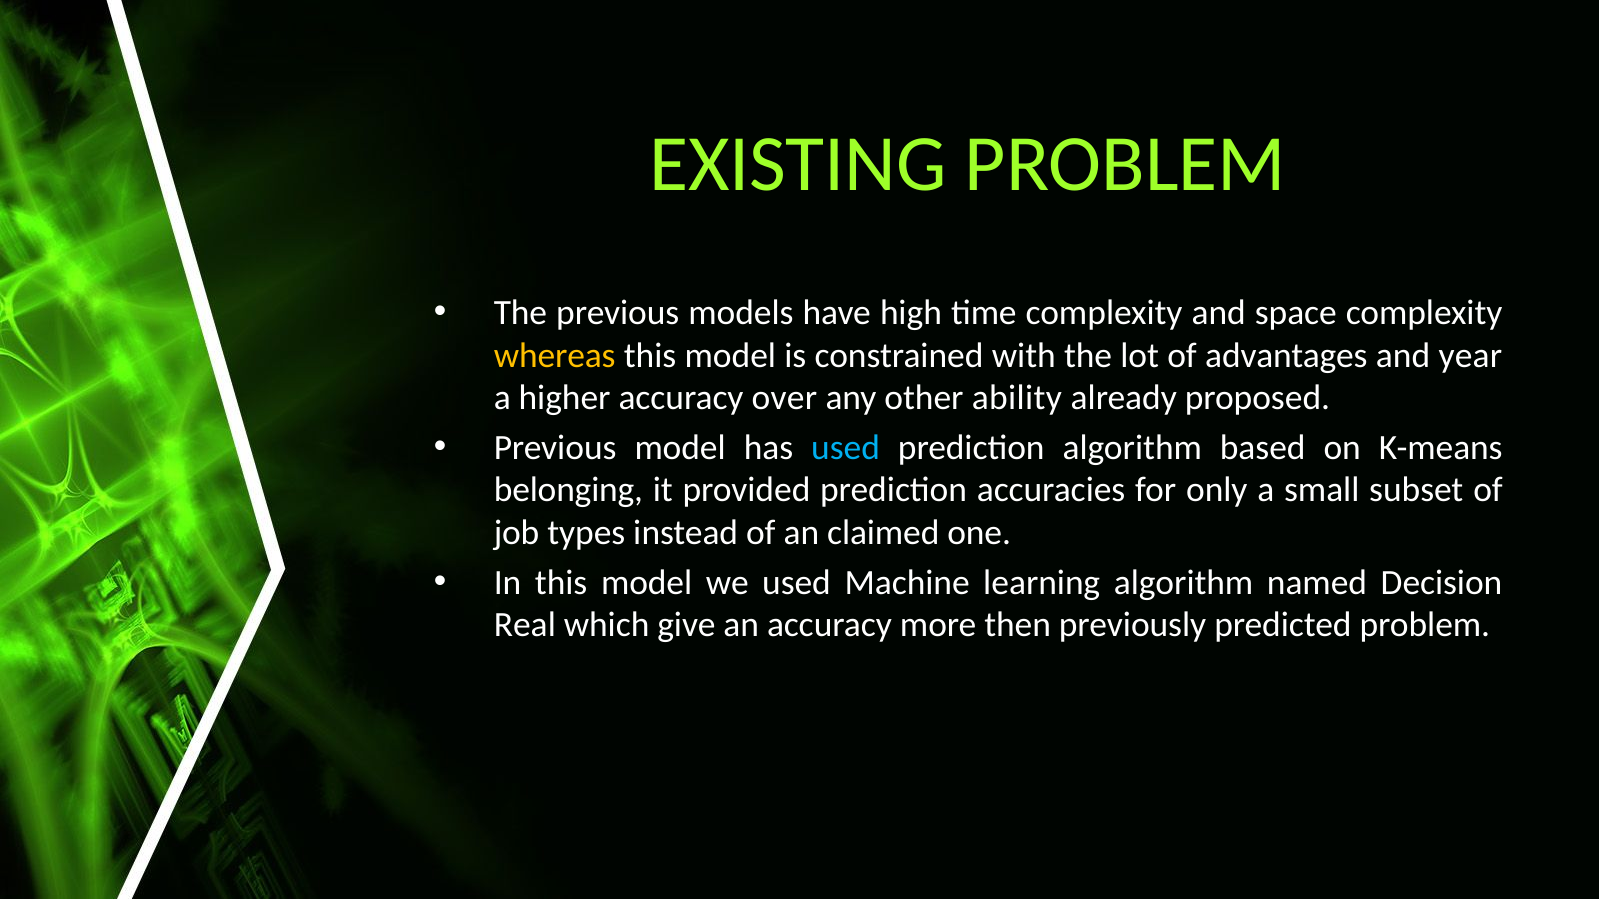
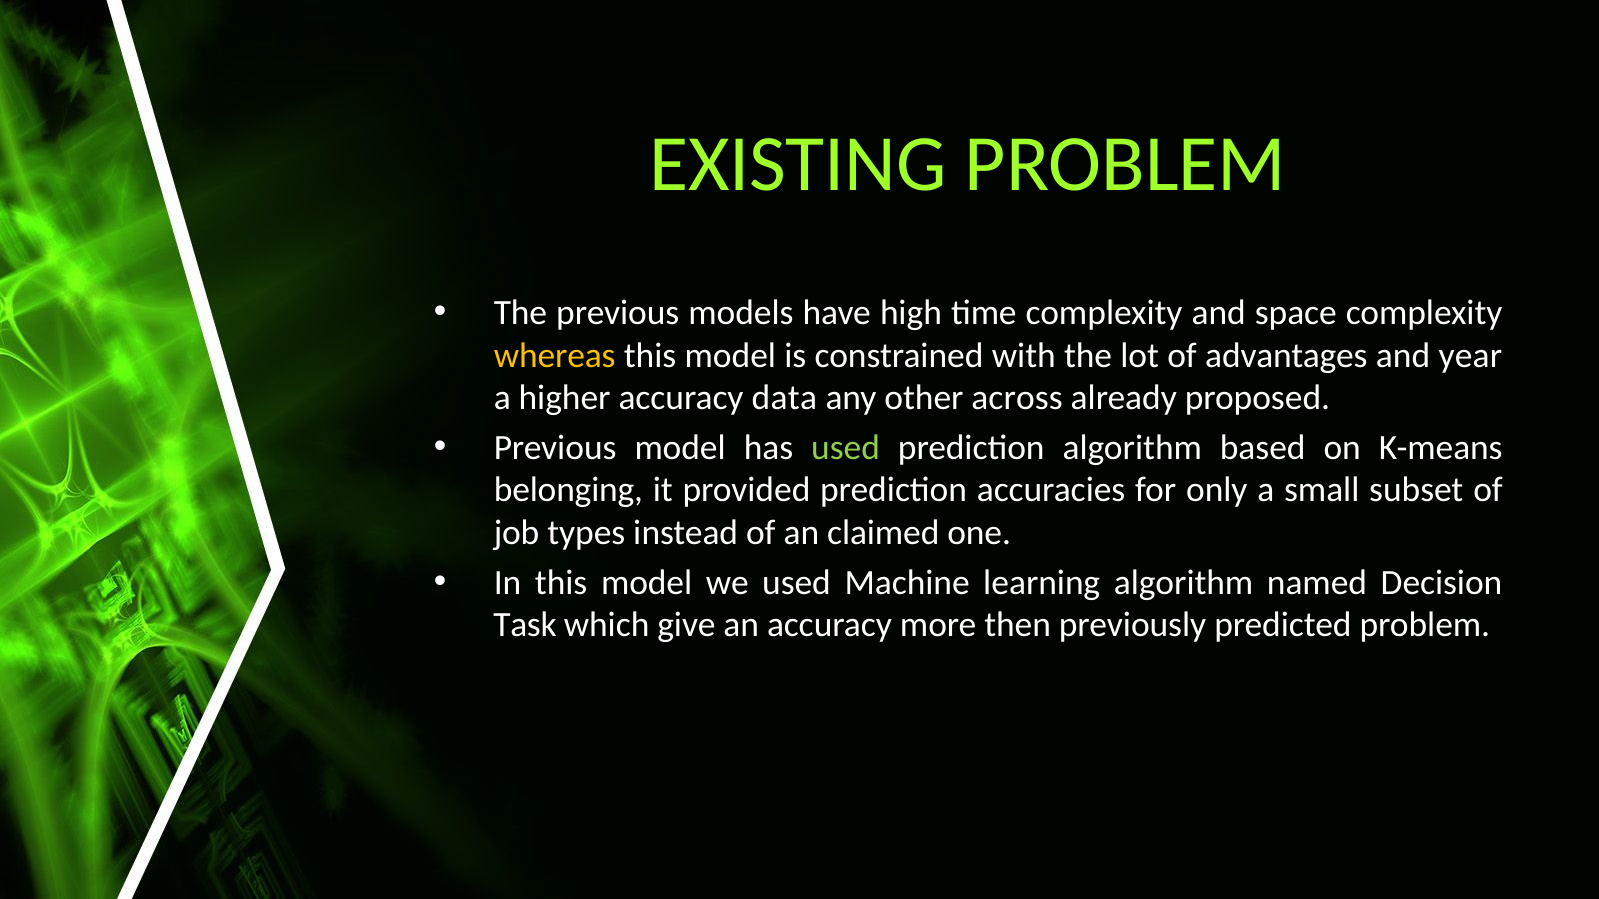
over: over -> data
ability: ability -> across
used at (846, 448) colour: light blue -> light green
Real: Real -> Task
